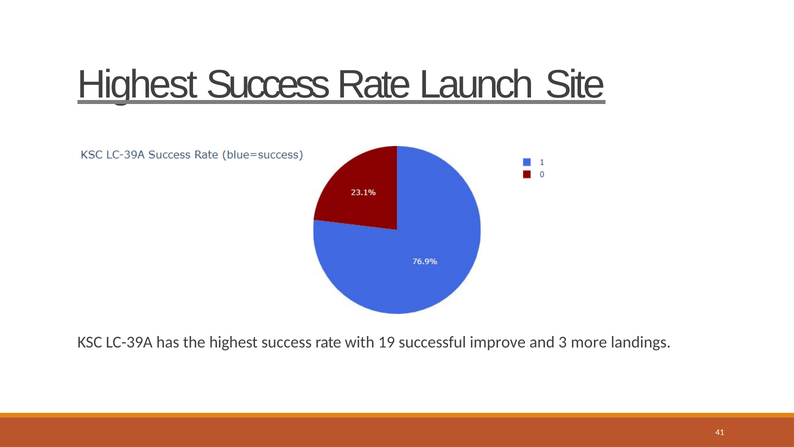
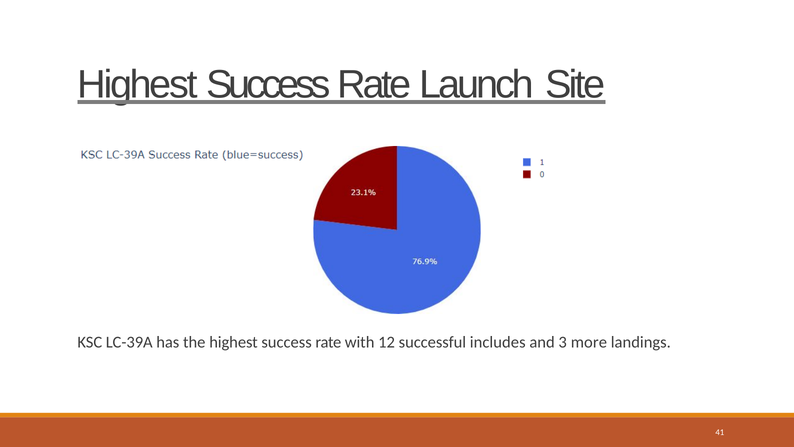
19: 19 -> 12
improve: improve -> includes
